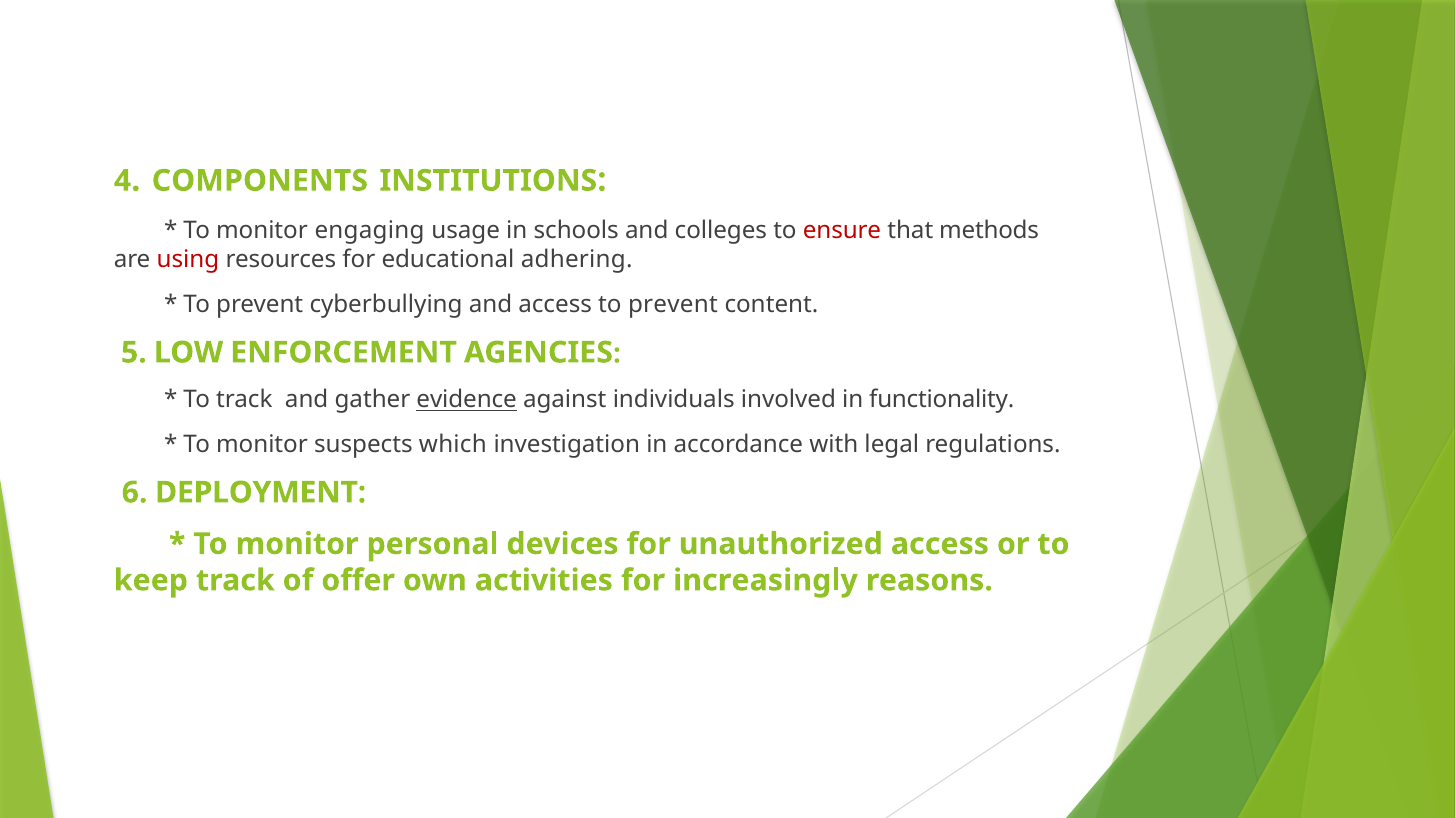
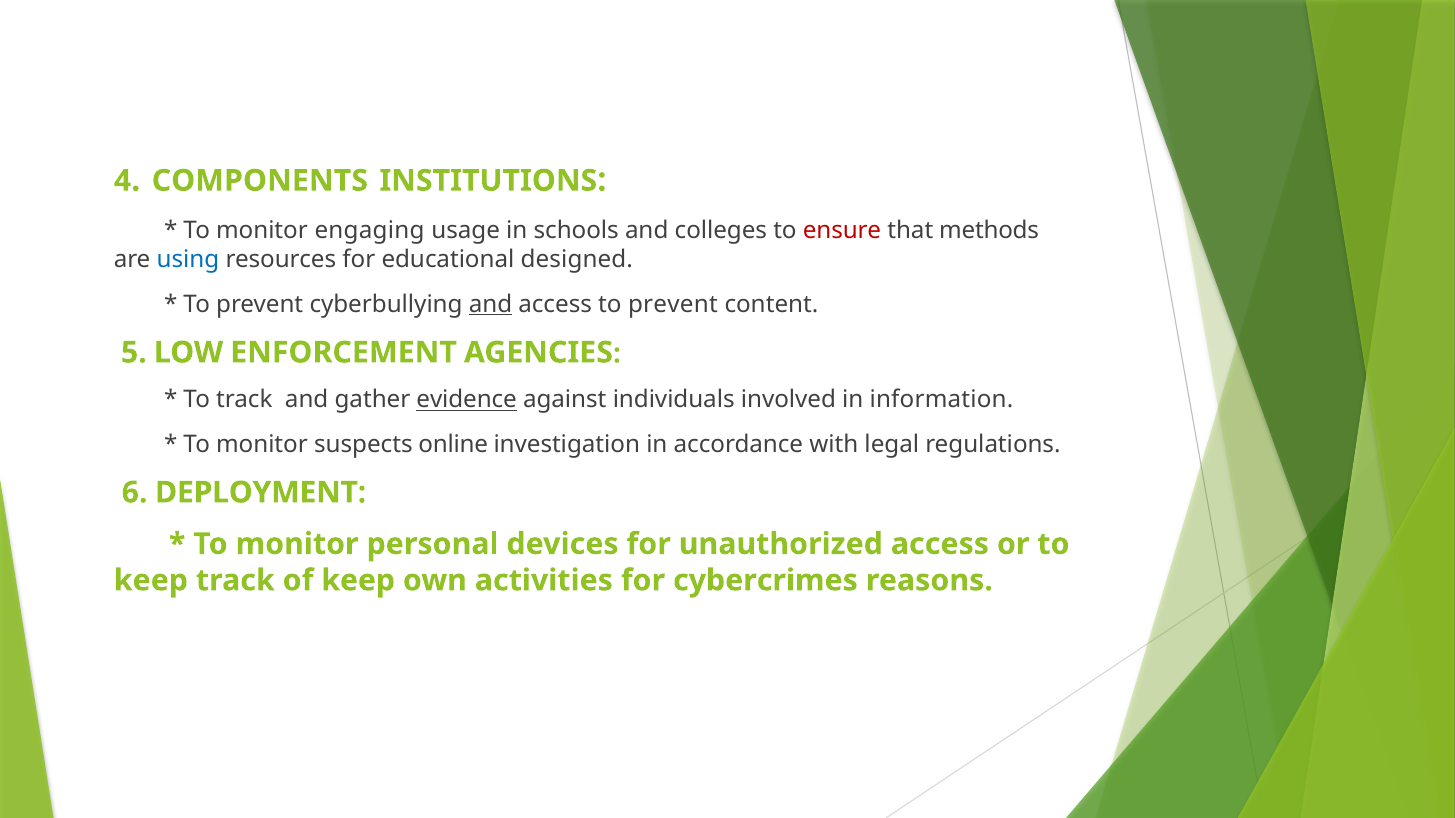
using colour: red -> blue
adhering: adhering -> designed
and at (491, 304) underline: none -> present
functionality: functionality -> information
which: which -> online
of offer: offer -> keep
increasingly: increasingly -> cybercrimes
